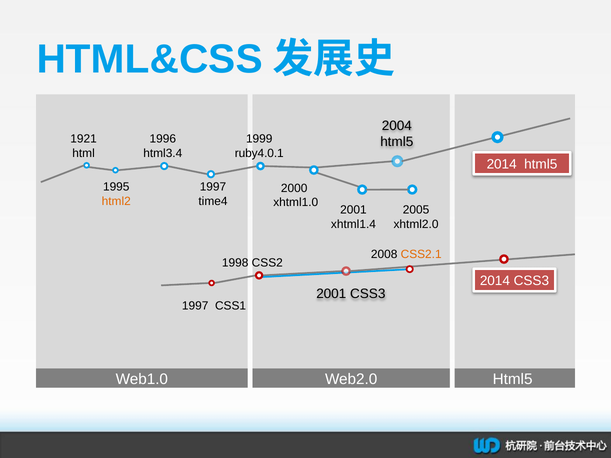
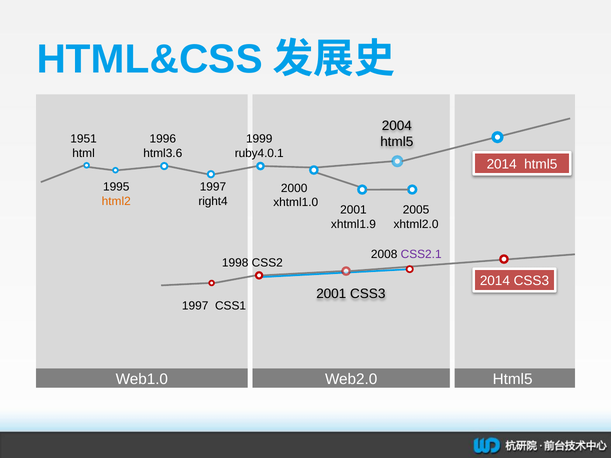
1921: 1921 -> 1951
html3.4: html3.4 -> html3.6
time4: time4 -> right4
xhtml1.4: xhtml1.4 -> xhtml1.9
CSS2.1 colour: orange -> purple
